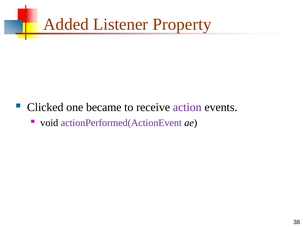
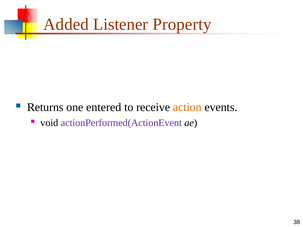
Clicked: Clicked -> Returns
became: became -> entered
action colour: purple -> orange
